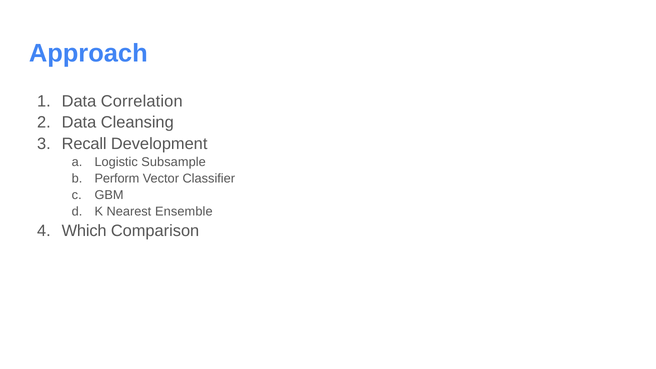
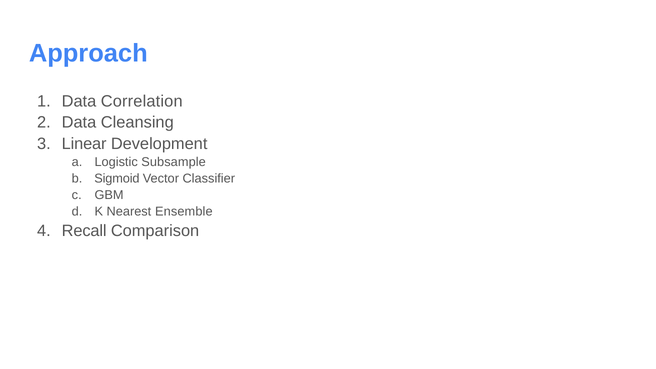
Recall: Recall -> Linear
Perform: Perform -> Sigmoid
Which: Which -> Recall
